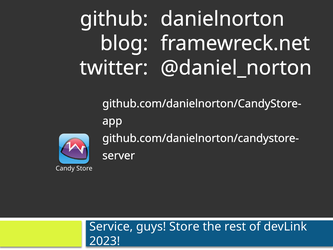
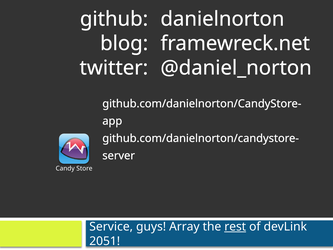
guys Store: Store -> Array
rest underline: none -> present
2023: 2023 -> 2051
